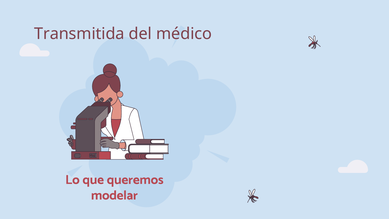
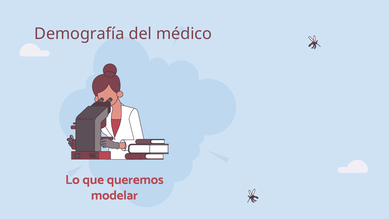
Transmitida: Transmitida -> Demografía
